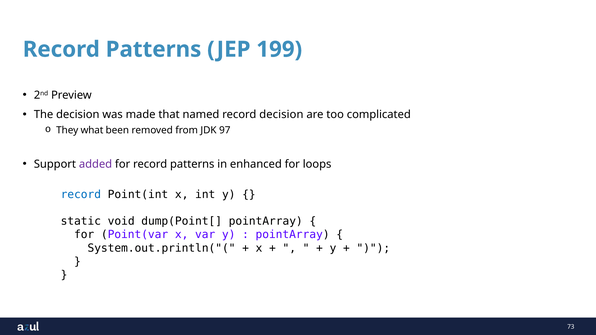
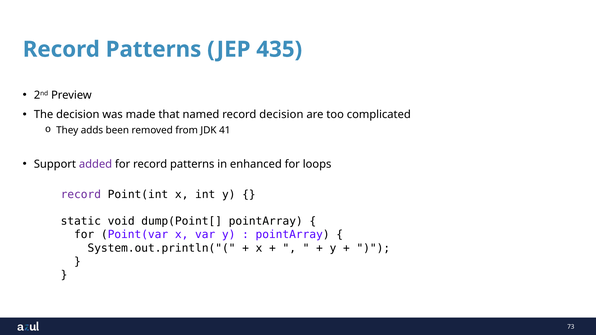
199: 199 -> 435
what: what -> adds
97: 97 -> 41
record at (81, 195) colour: blue -> purple
